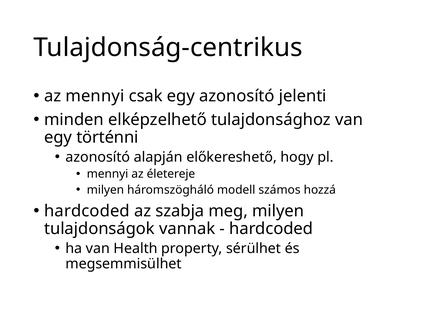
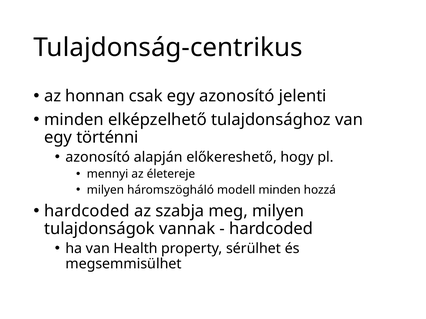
az mennyi: mennyi -> honnan
modell számos: számos -> minden
